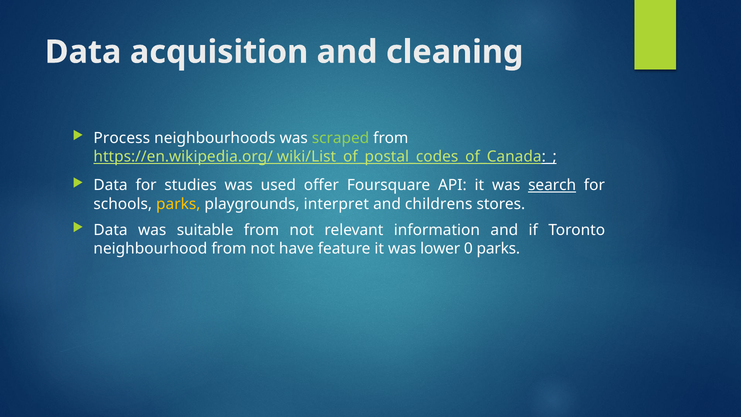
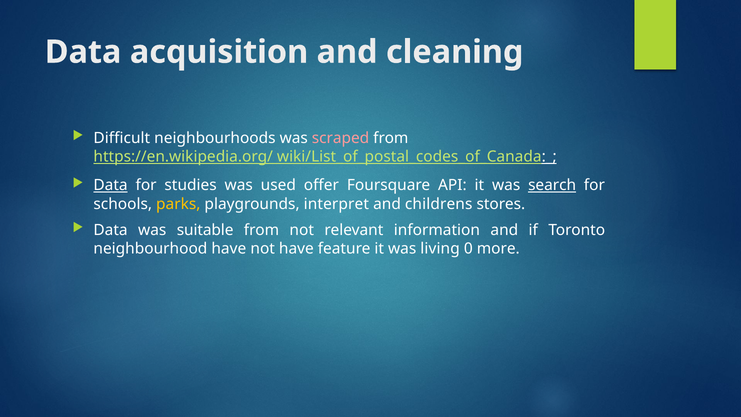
Process: Process -> Difficult
scraped colour: light green -> pink
Data at (111, 185) underline: none -> present
neighbourhood from: from -> have
lower: lower -> living
0 parks: parks -> more
